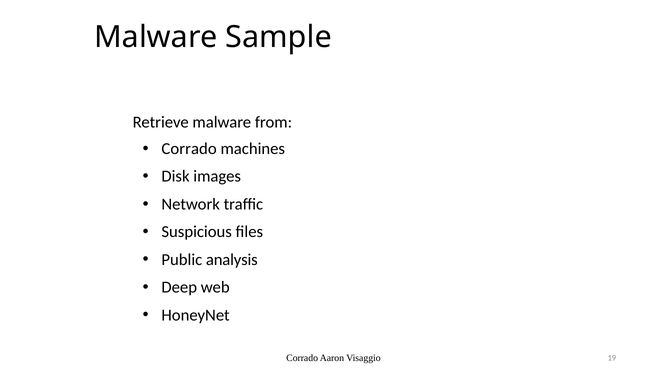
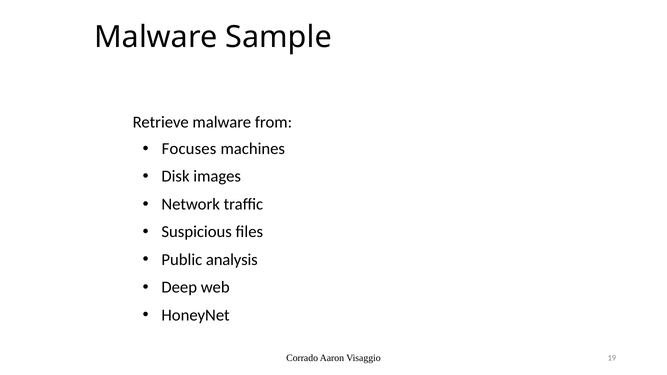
Corrado at (189, 149): Corrado -> Focuses
